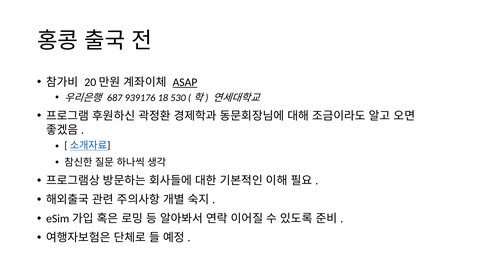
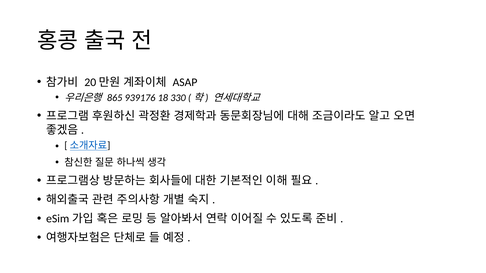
ASAP underline: present -> none
687: 687 -> 865
530: 530 -> 330
